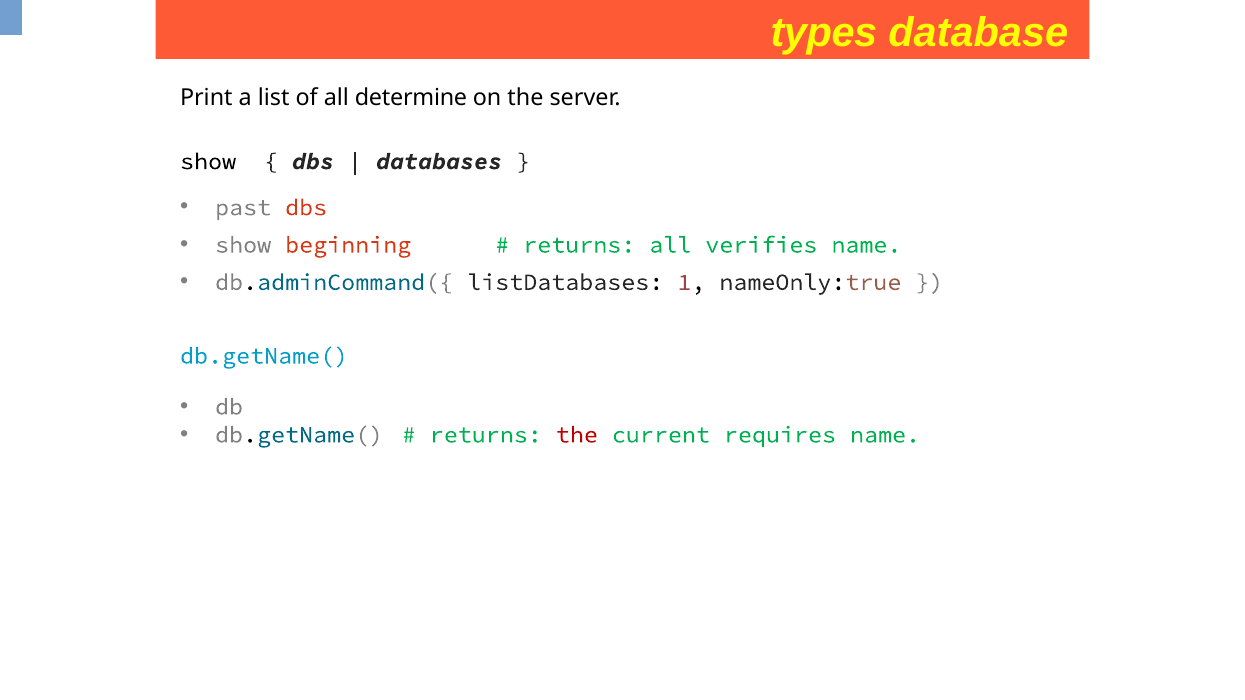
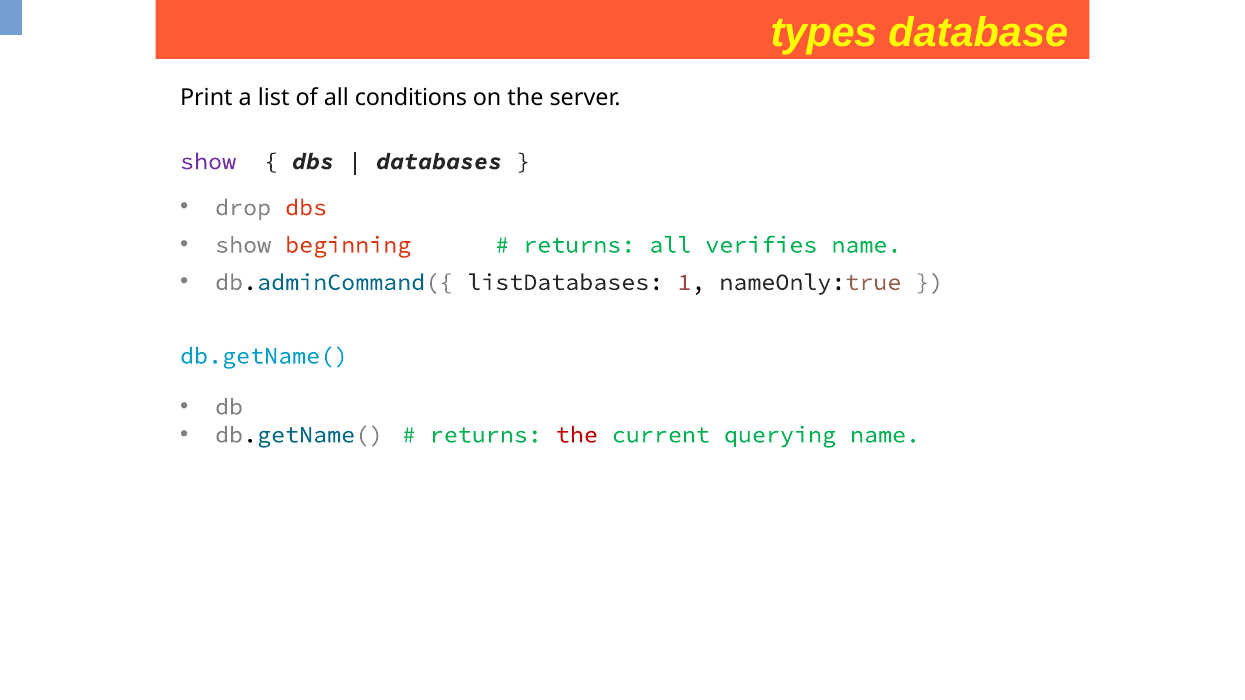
determine: determine -> conditions
show at (208, 162) colour: black -> purple
past: past -> drop
requires: requires -> querying
